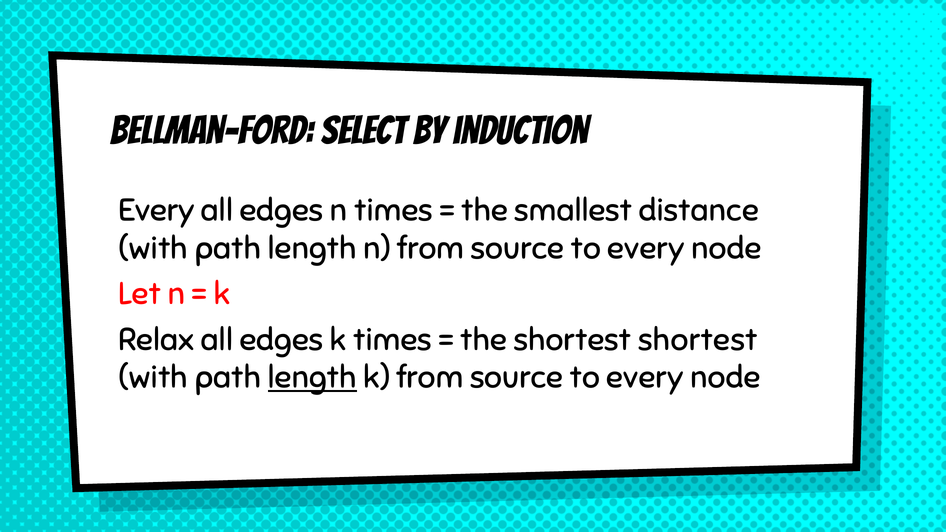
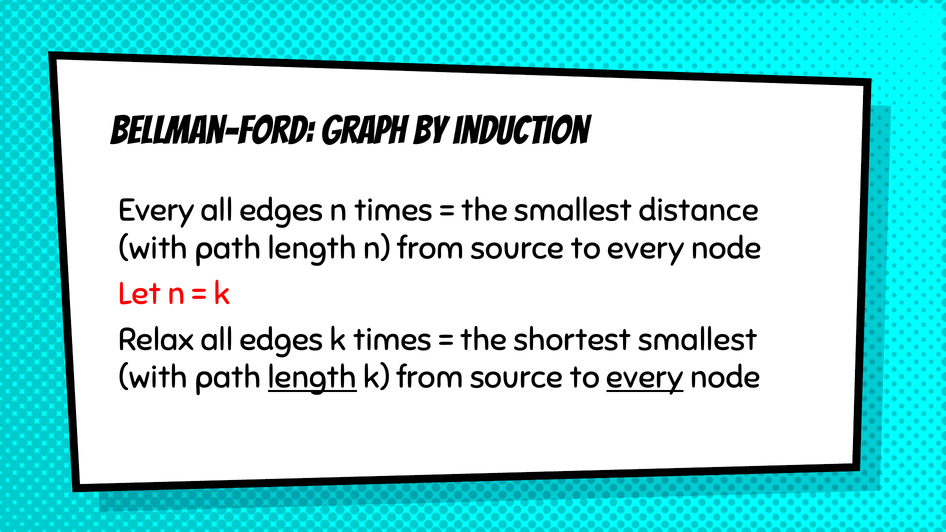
select: select -> graph
shortest shortest: shortest -> smallest
every at (645, 378) underline: none -> present
